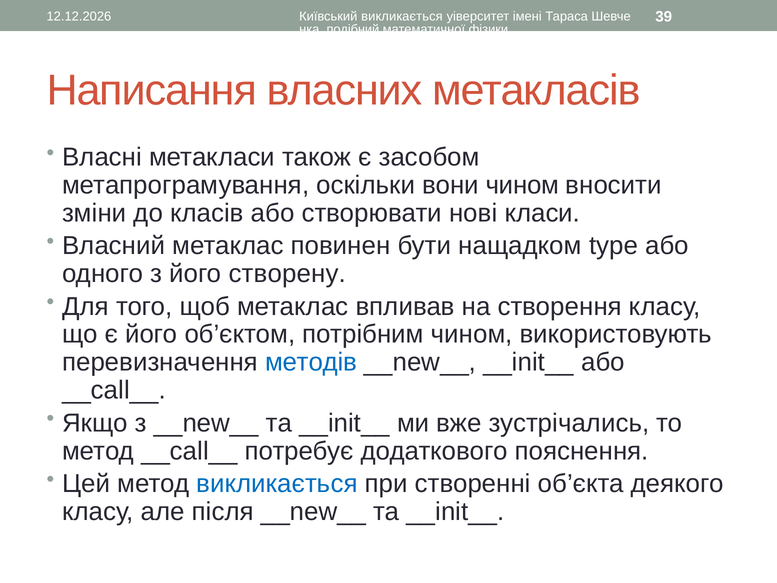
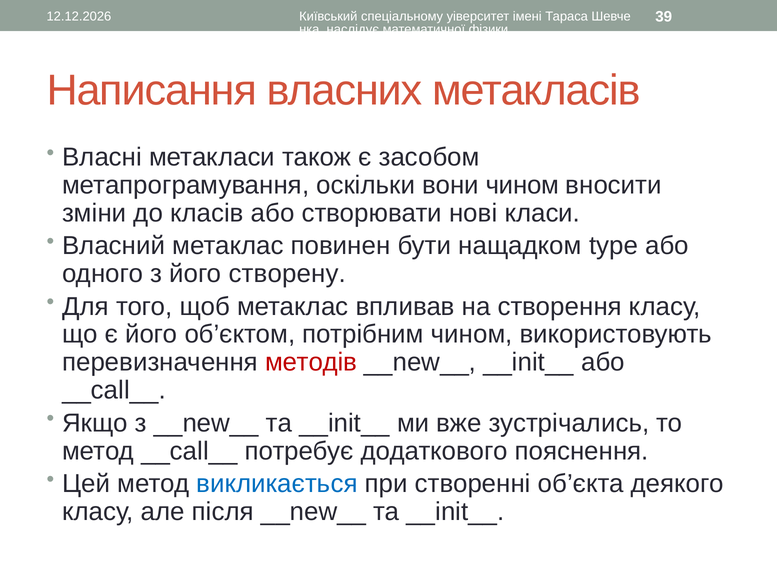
Київський викликається: викликається -> спеціальному
подібний: подібний -> наслідує
методів colour: blue -> red
